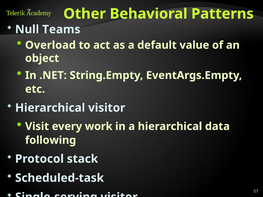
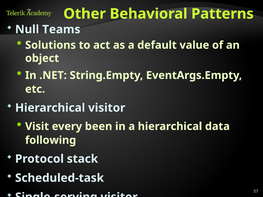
Overload: Overload -> Solutions
work: work -> been
